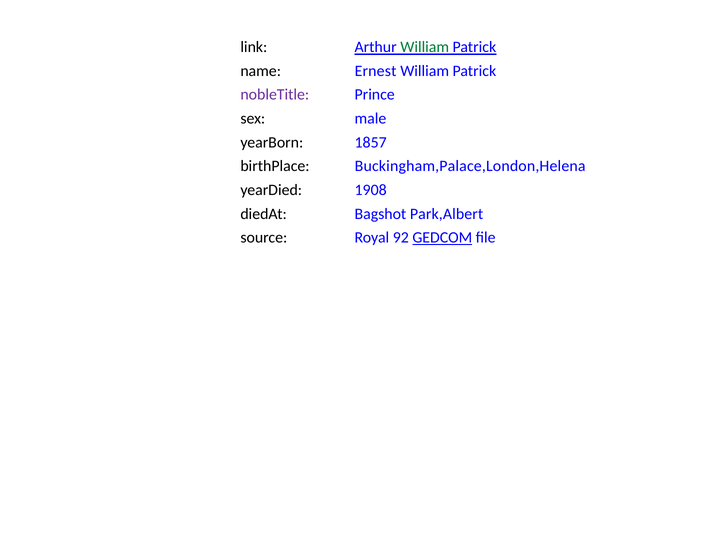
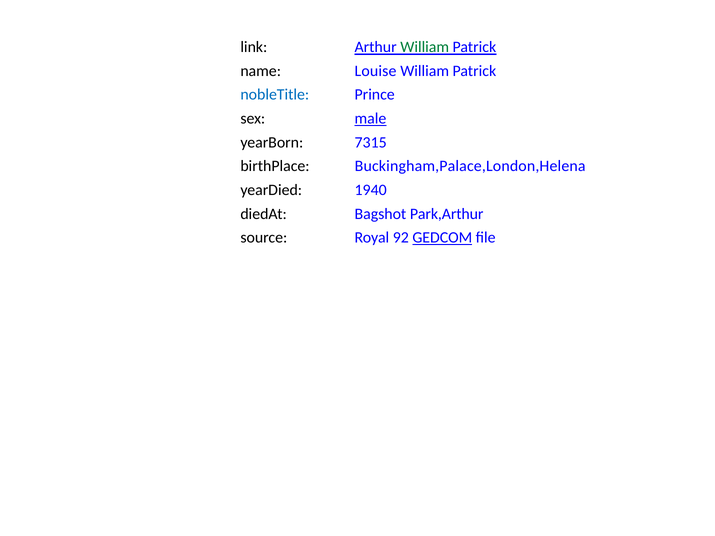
Ernest: Ernest -> Louise
nobleTitle colour: purple -> blue
male underline: none -> present
1857: 1857 -> 7315
1908: 1908 -> 1940
Park,Albert: Park,Albert -> Park,Arthur
